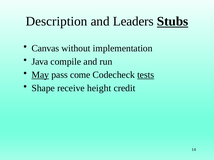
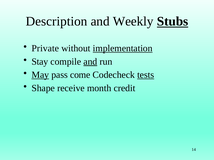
Leaders: Leaders -> Weekly
Canvas: Canvas -> Private
implementation underline: none -> present
Java: Java -> Stay
and at (90, 62) underline: none -> present
height: height -> month
